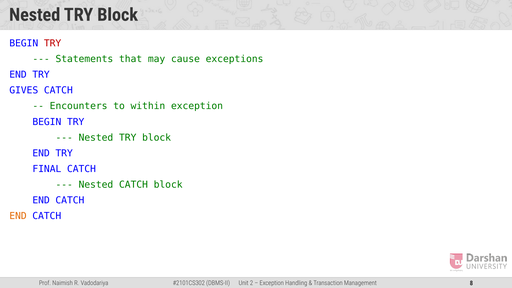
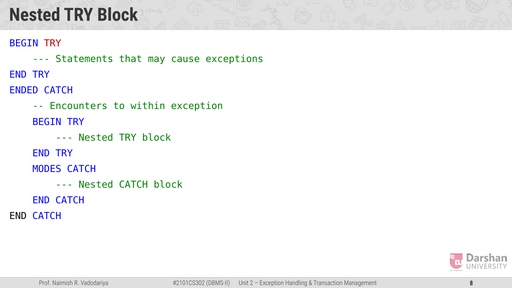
GIVES: GIVES -> ENDED
FINAL: FINAL -> MODES
END at (18, 216) colour: orange -> black
